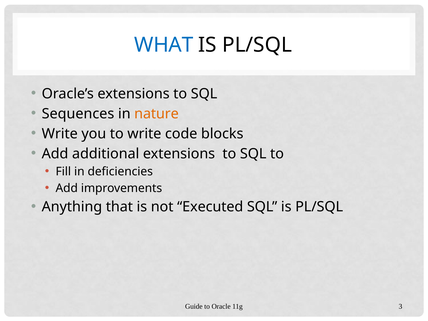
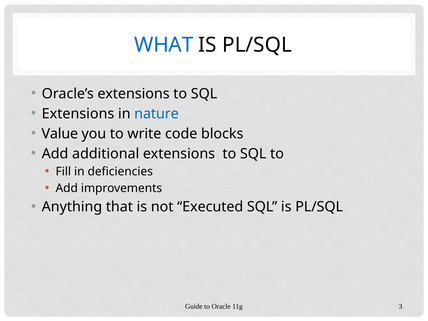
Sequences at (78, 114): Sequences -> Extensions
nature colour: orange -> blue
Write at (60, 134): Write -> Value
